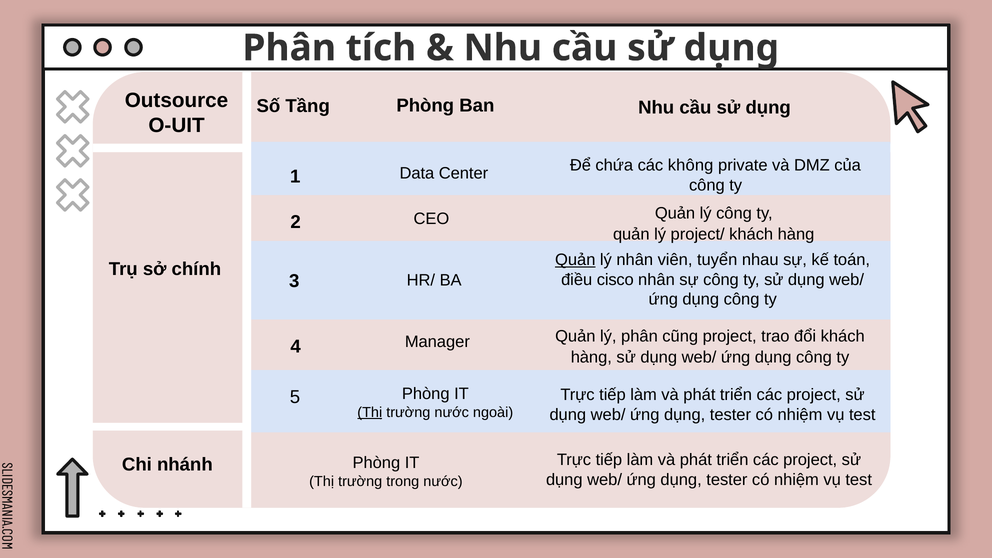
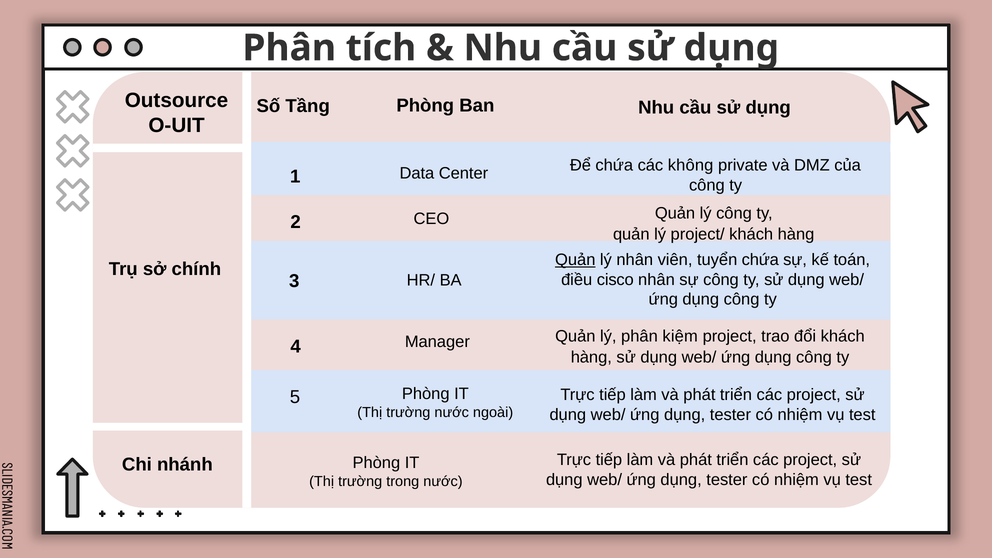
tuyển nhau: nhau -> chứa
cũng: cũng -> kiệm
Thị at (370, 412) underline: present -> none
